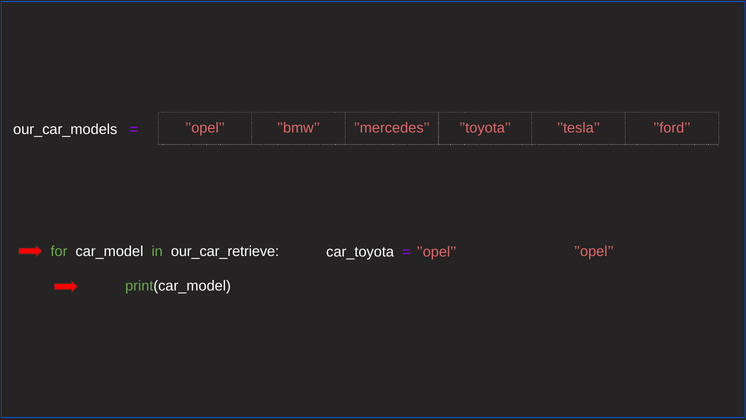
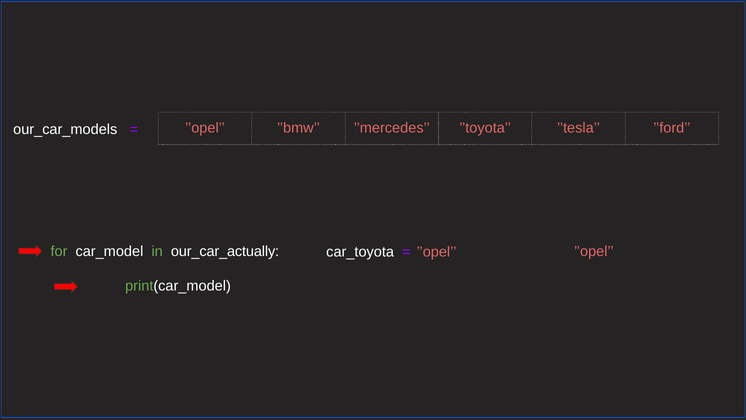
our_car_retrieve: our_car_retrieve -> our_car_actually
